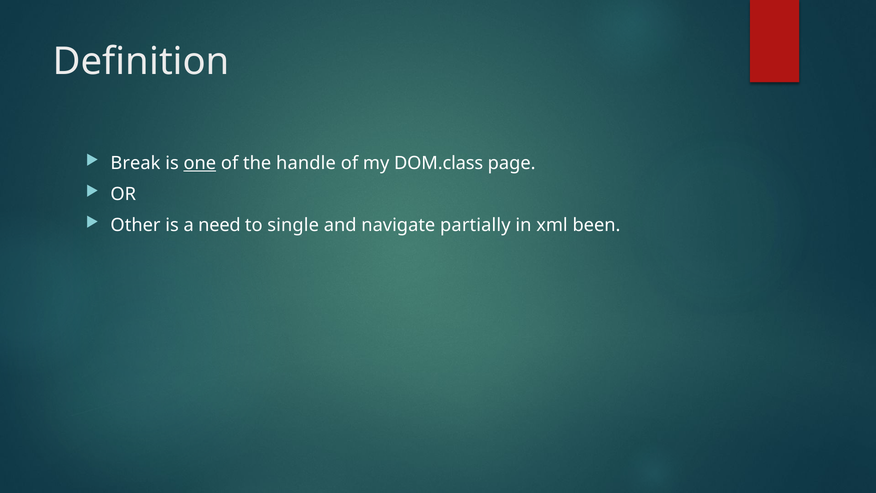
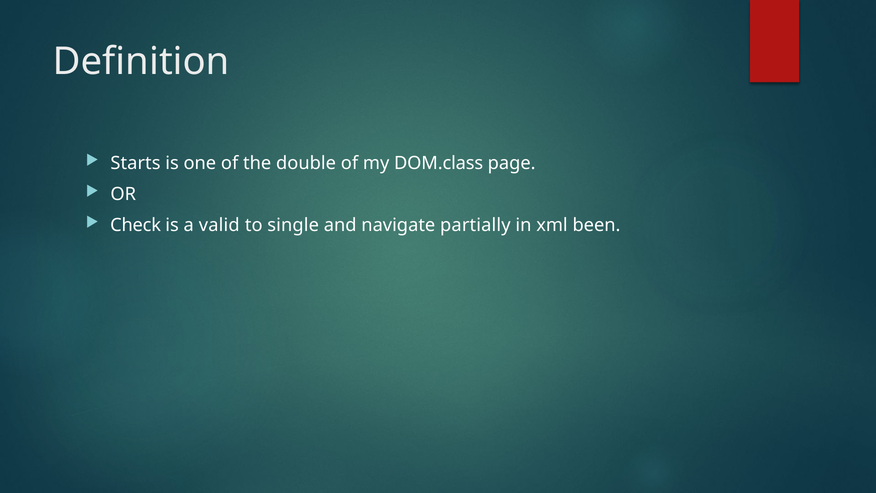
Break: Break -> Starts
one underline: present -> none
handle: handle -> double
Other: Other -> Check
need: need -> valid
